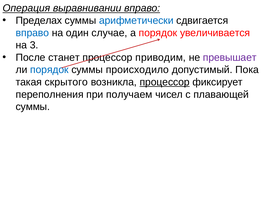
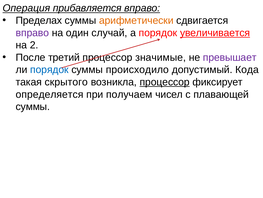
выравнивании: выравнивании -> прибавляется
арифметически colour: blue -> orange
вправо at (32, 33) colour: blue -> purple
случае: случае -> случай
увеличивается underline: none -> present
3: 3 -> 2
станет: станет -> третий
приводим: приводим -> значимые
Пока: Пока -> Кода
переполнения: переполнения -> определяется
